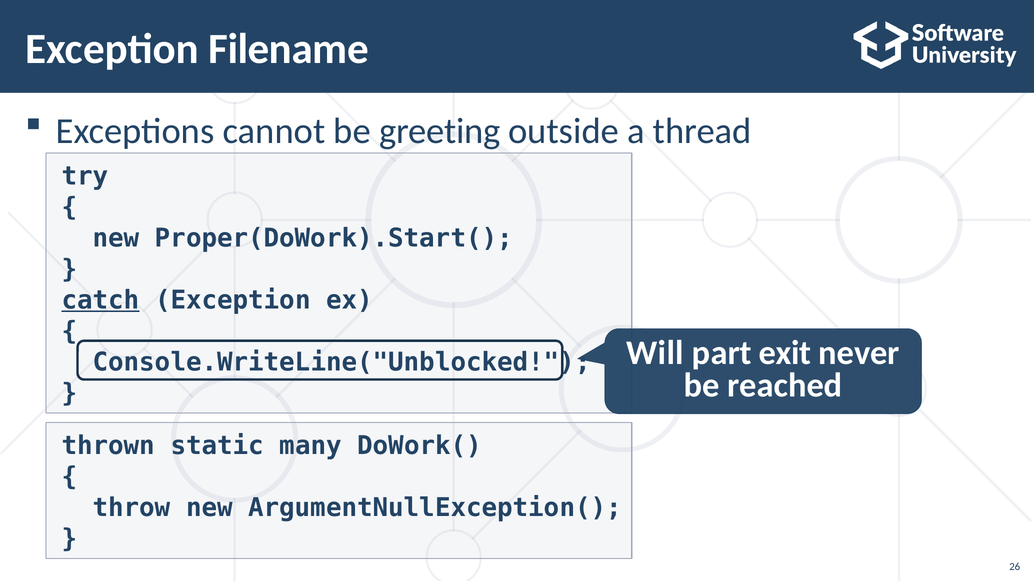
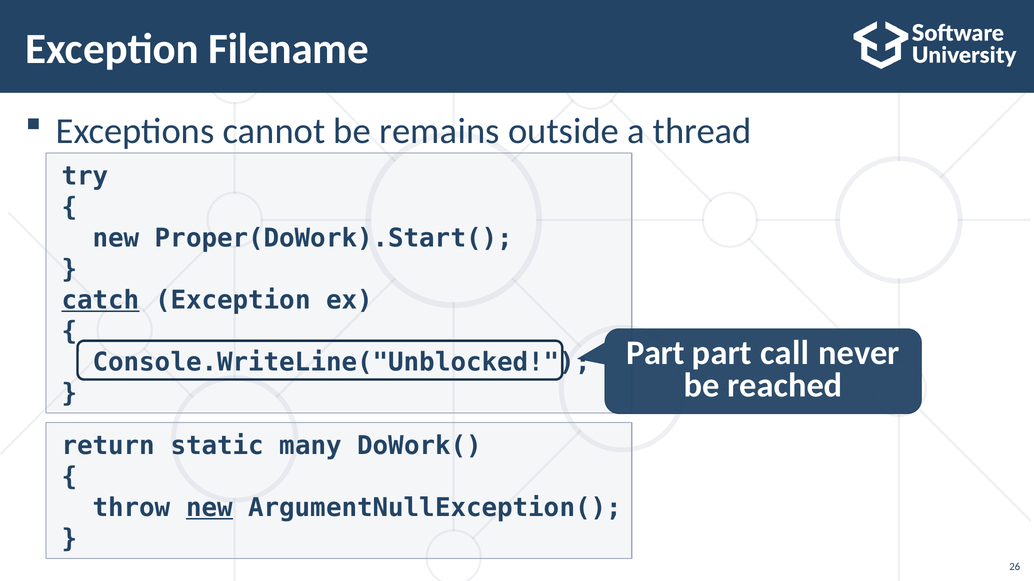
greeting: greeting -> remains
Will at (655, 353): Will -> Part
exit: exit -> call
thrown: thrown -> return
new at (209, 508) underline: none -> present
